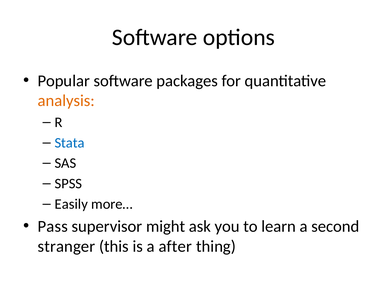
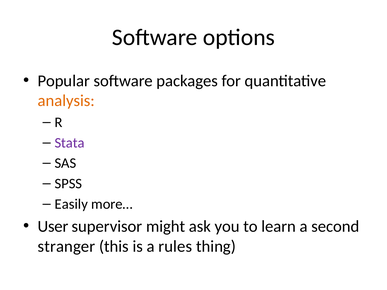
Stata colour: blue -> purple
Pass: Pass -> User
after: after -> rules
